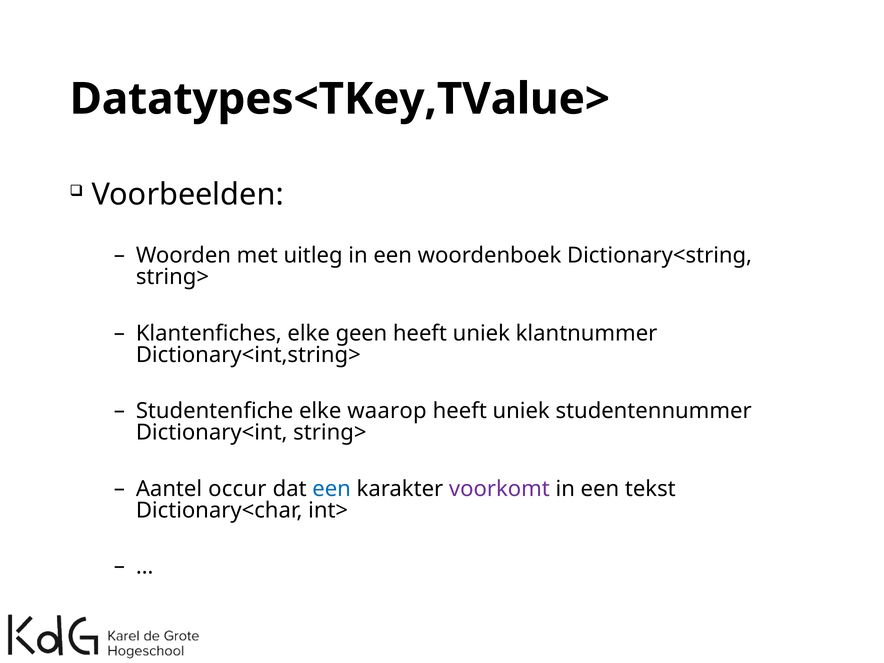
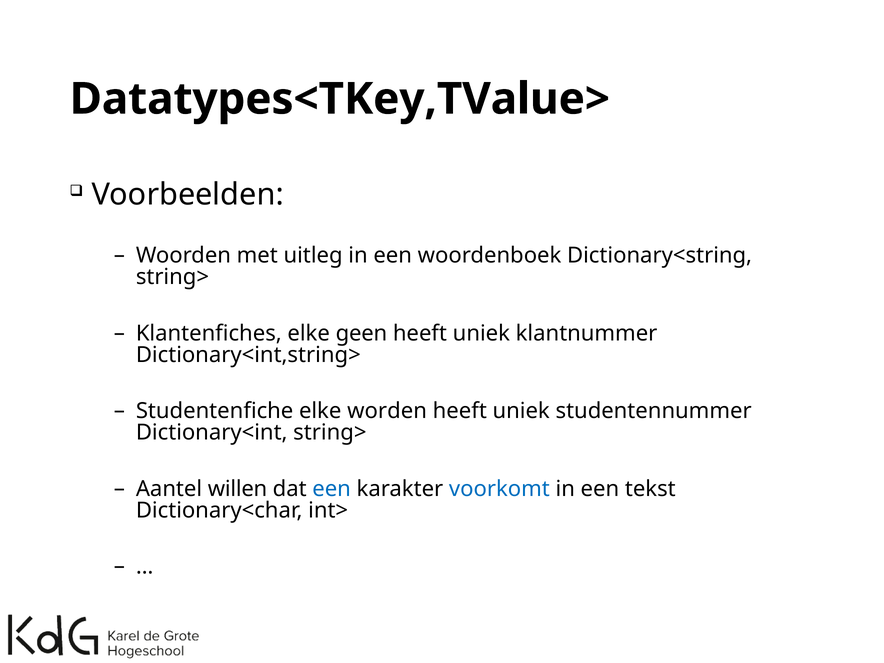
waarop: waarop -> worden
occur: occur -> willen
voorkomt colour: purple -> blue
